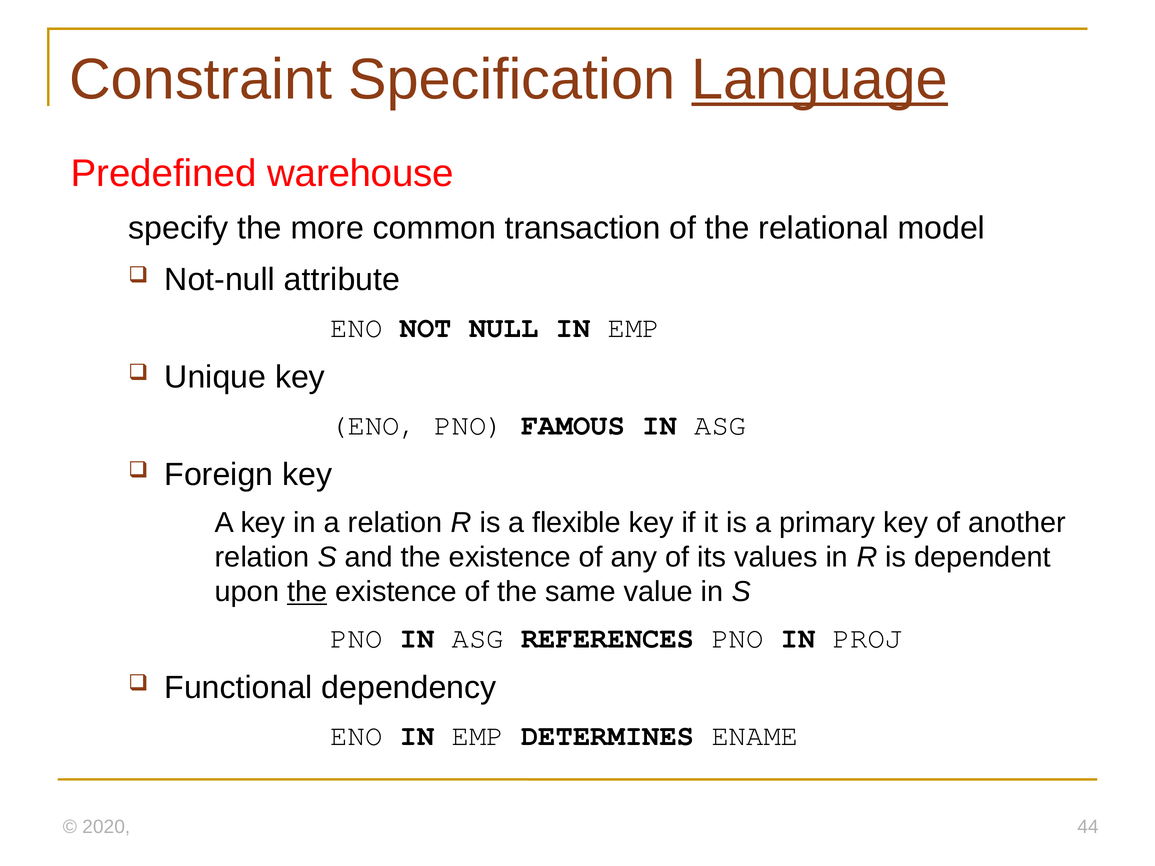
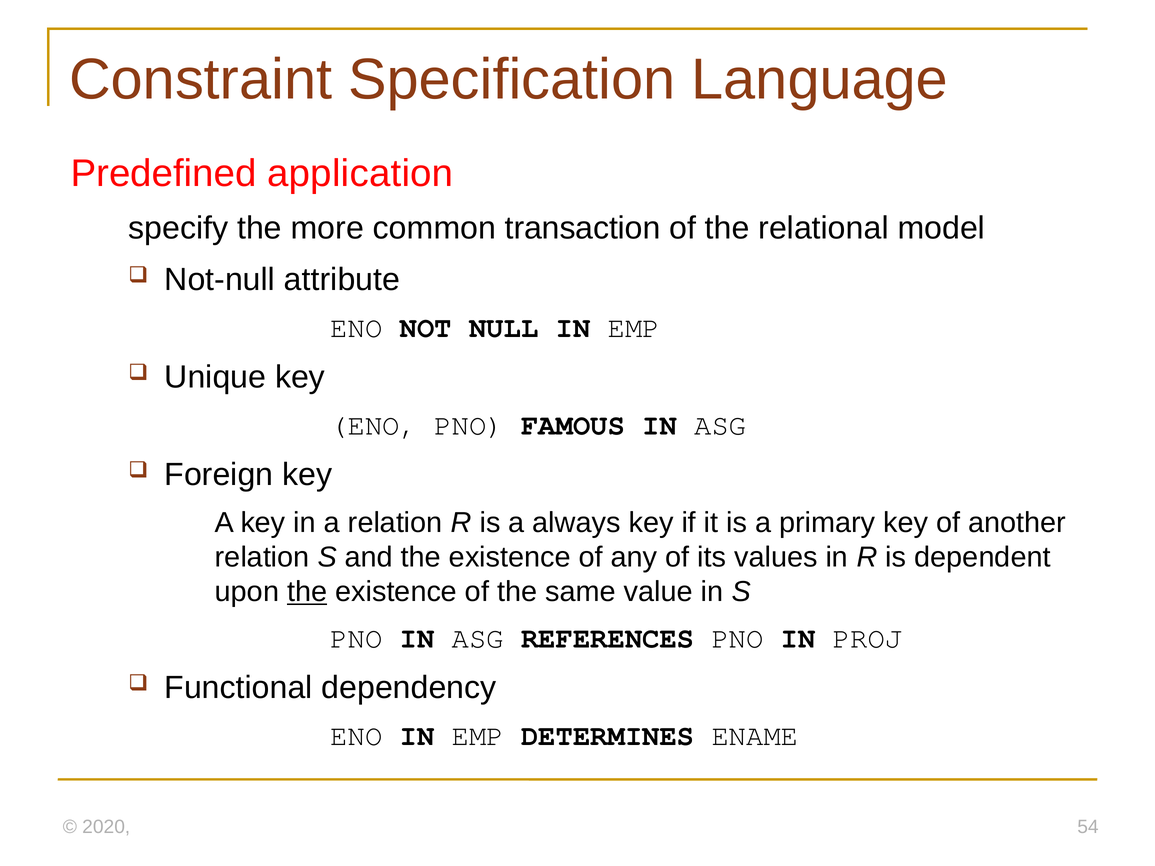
Language underline: present -> none
warehouse: warehouse -> application
flexible: flexible -> always
44: 44 -> 54
